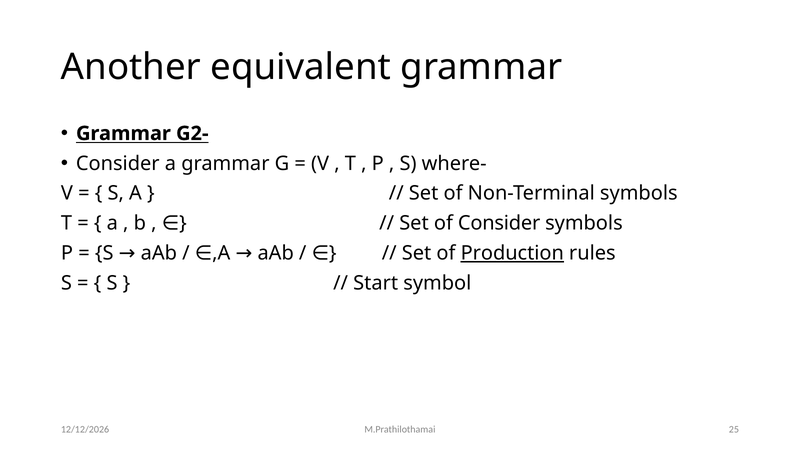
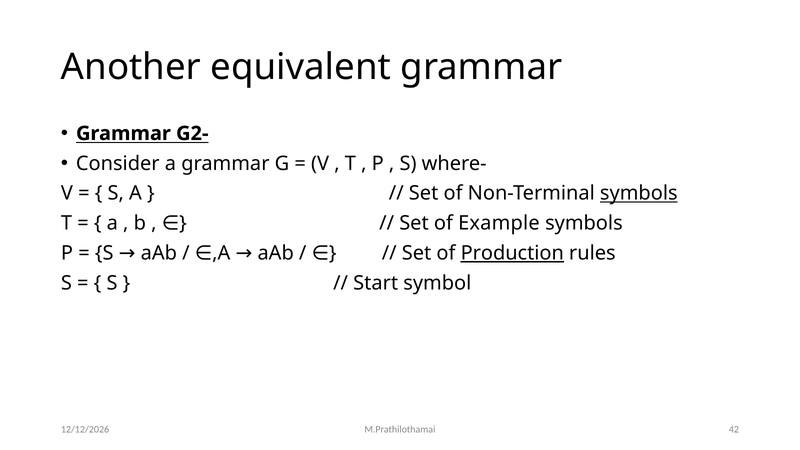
symbols at (639, 193) underline: none -> present
of Consider: Consider -> Example
25: 25 -> 42
